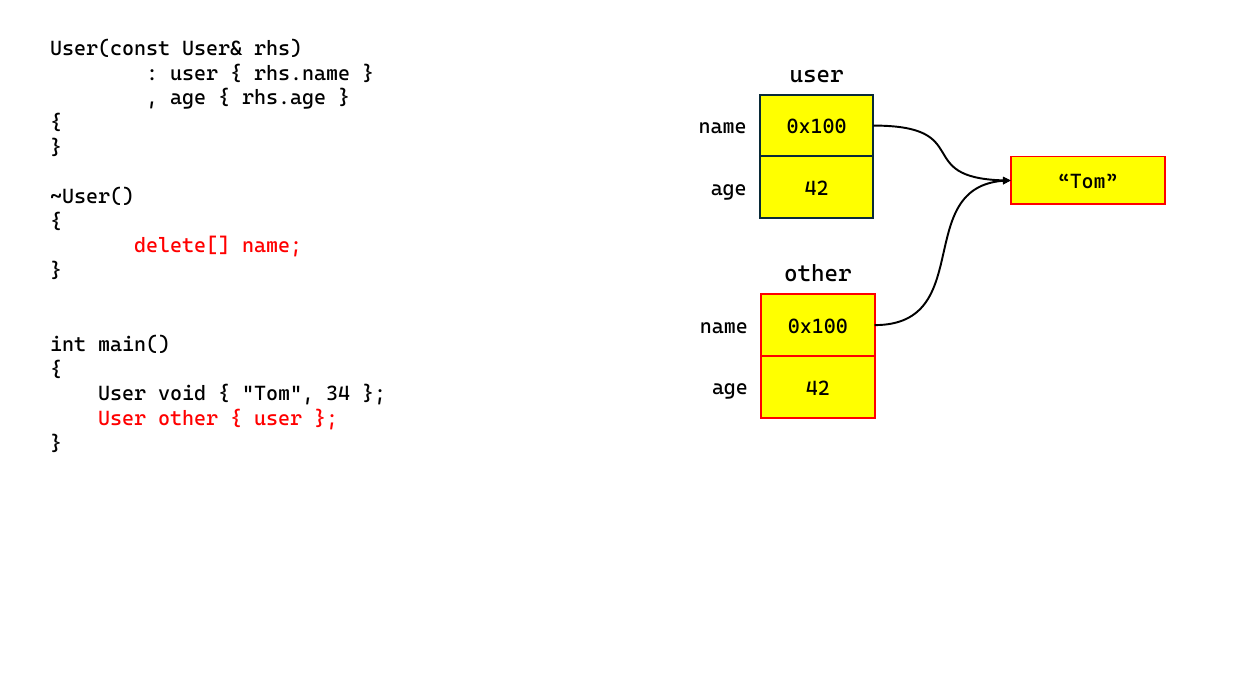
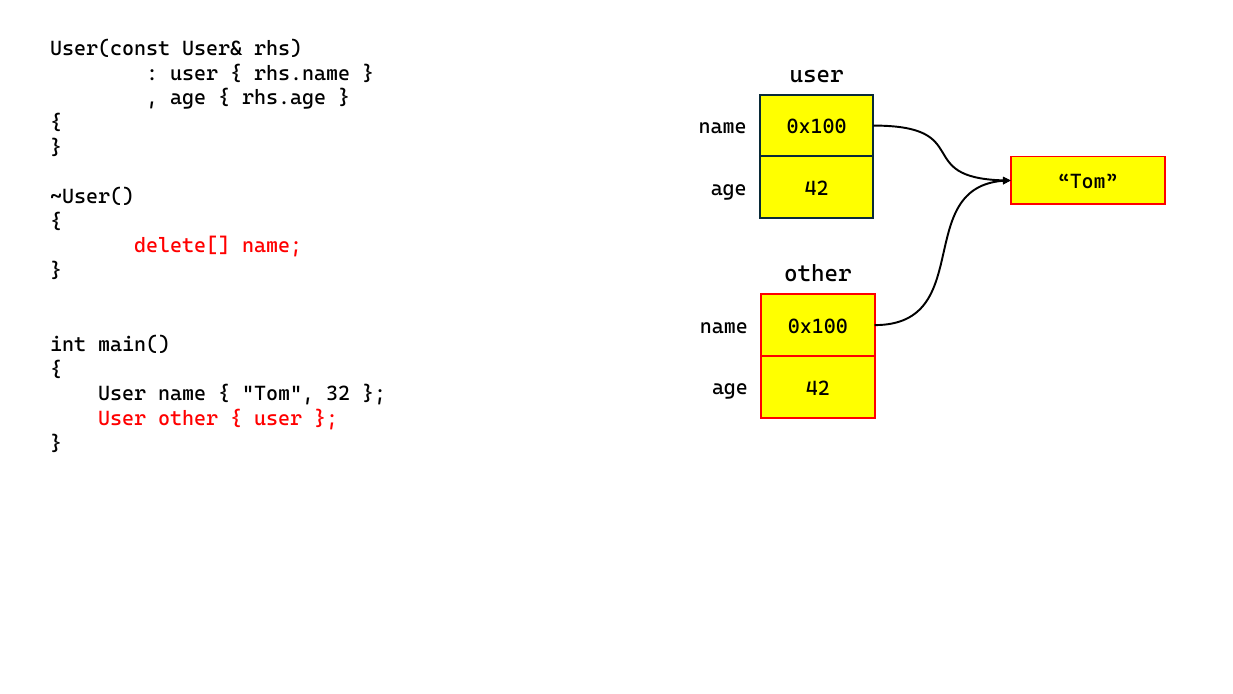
User void: void -> name
34: 34 -> 32
